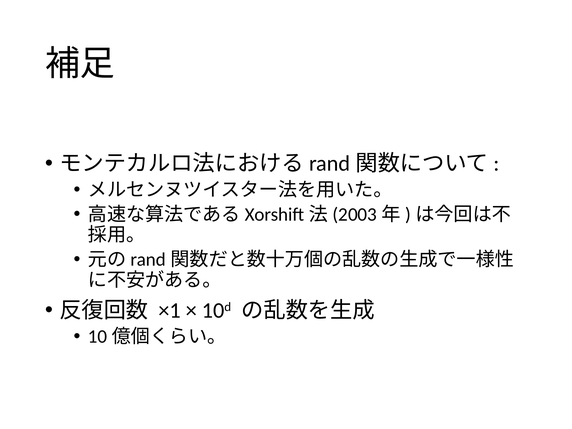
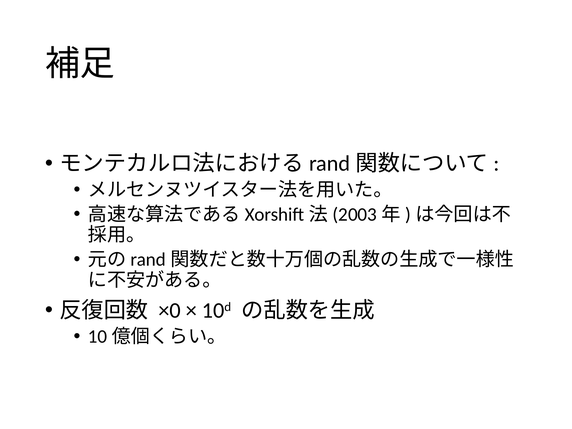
×1: ×1 -> ×0
